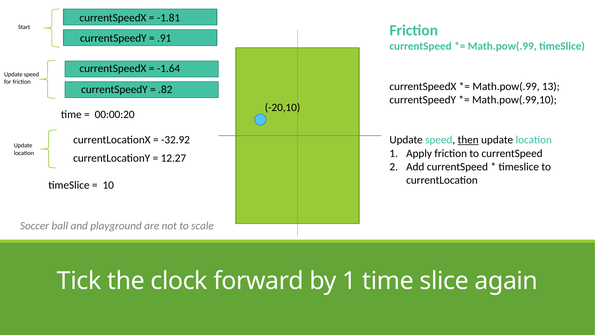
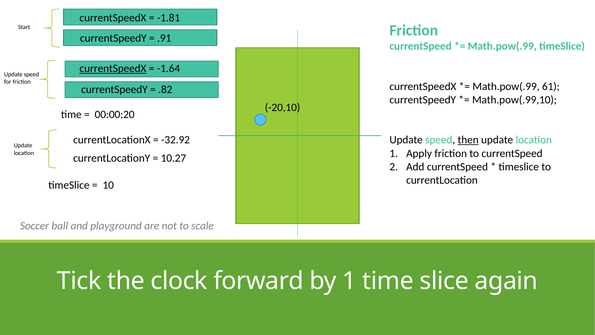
currentSpeedX at (113, 68) underline: none -> present
13: 13 -> 61
12.27: 12.27 -> 10.27
